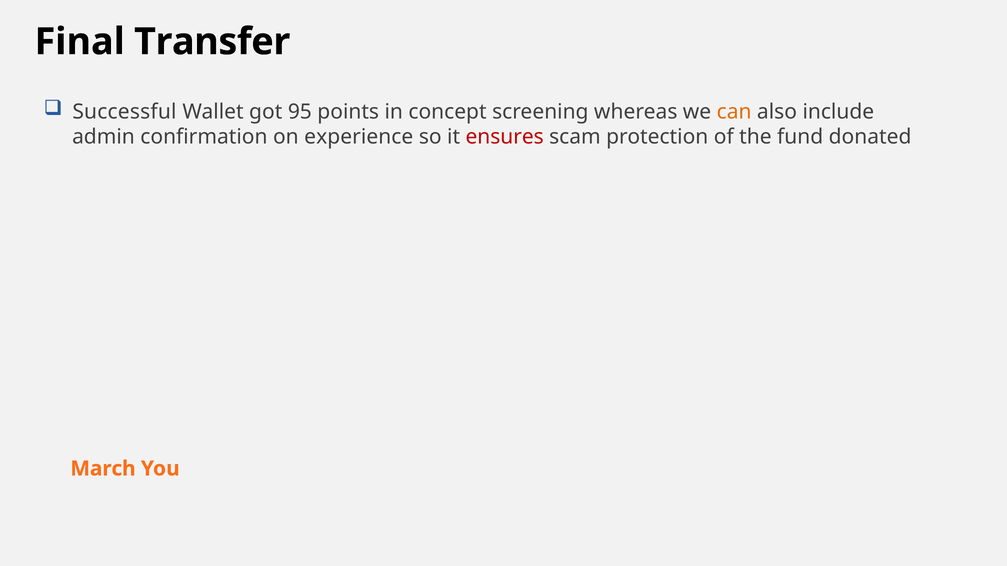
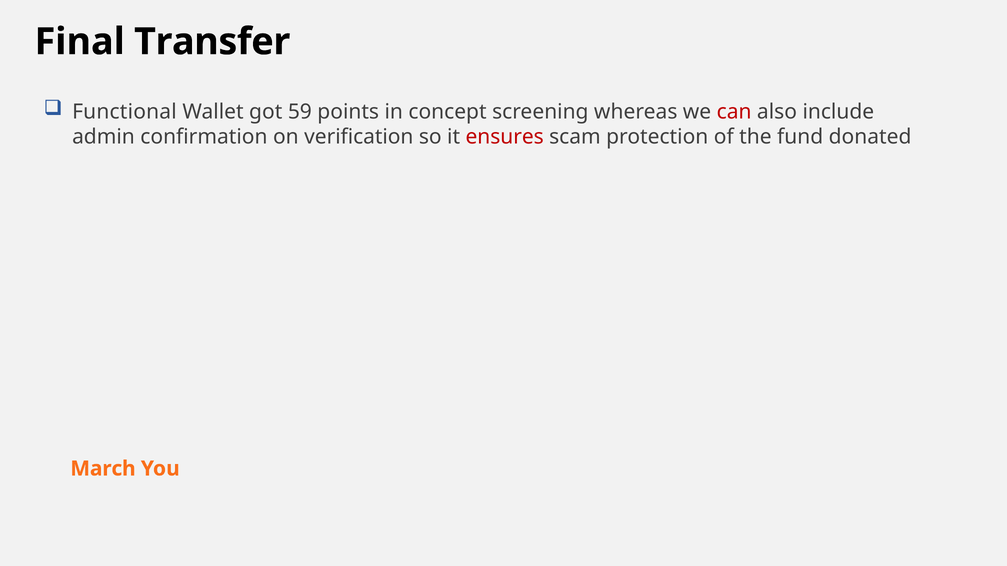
Successful: Successful -> Functional
95: 95 -> 59
can colour: orange -> red
experience: experience -> verification
